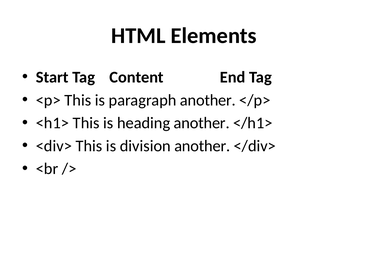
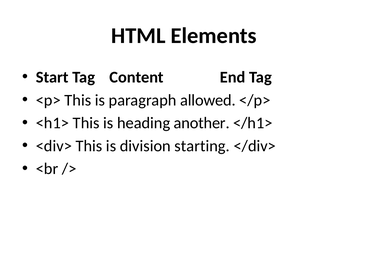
paragraph another: another -> allowed
division another: another -> starting
